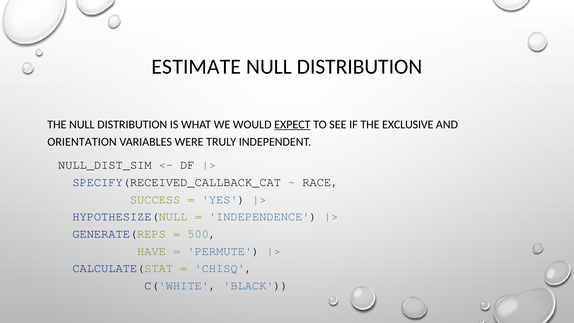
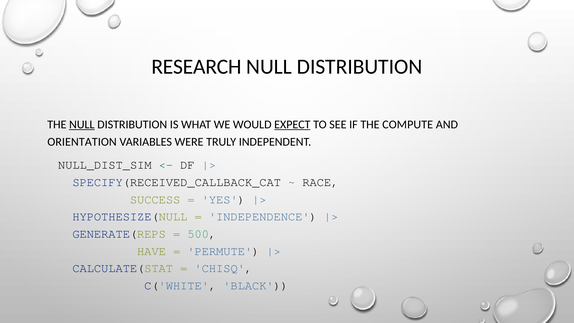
ESTIMATE: ESTIMATE -> RESEARCH
NULL at (82, 124) underline: none -> present
EXCLUSIVE: EXCLUSIVE -> COMPUTE
